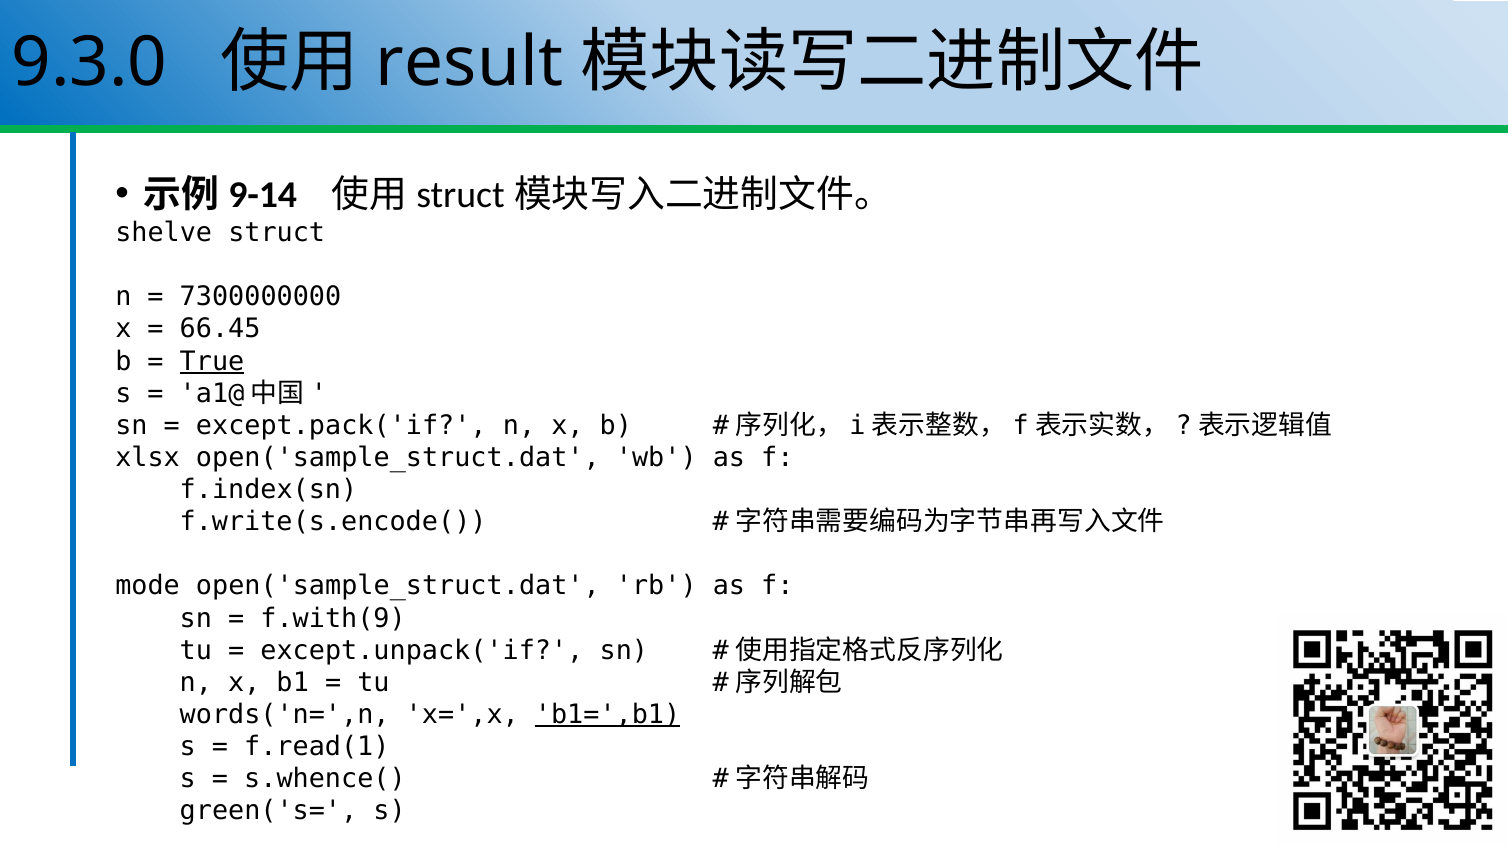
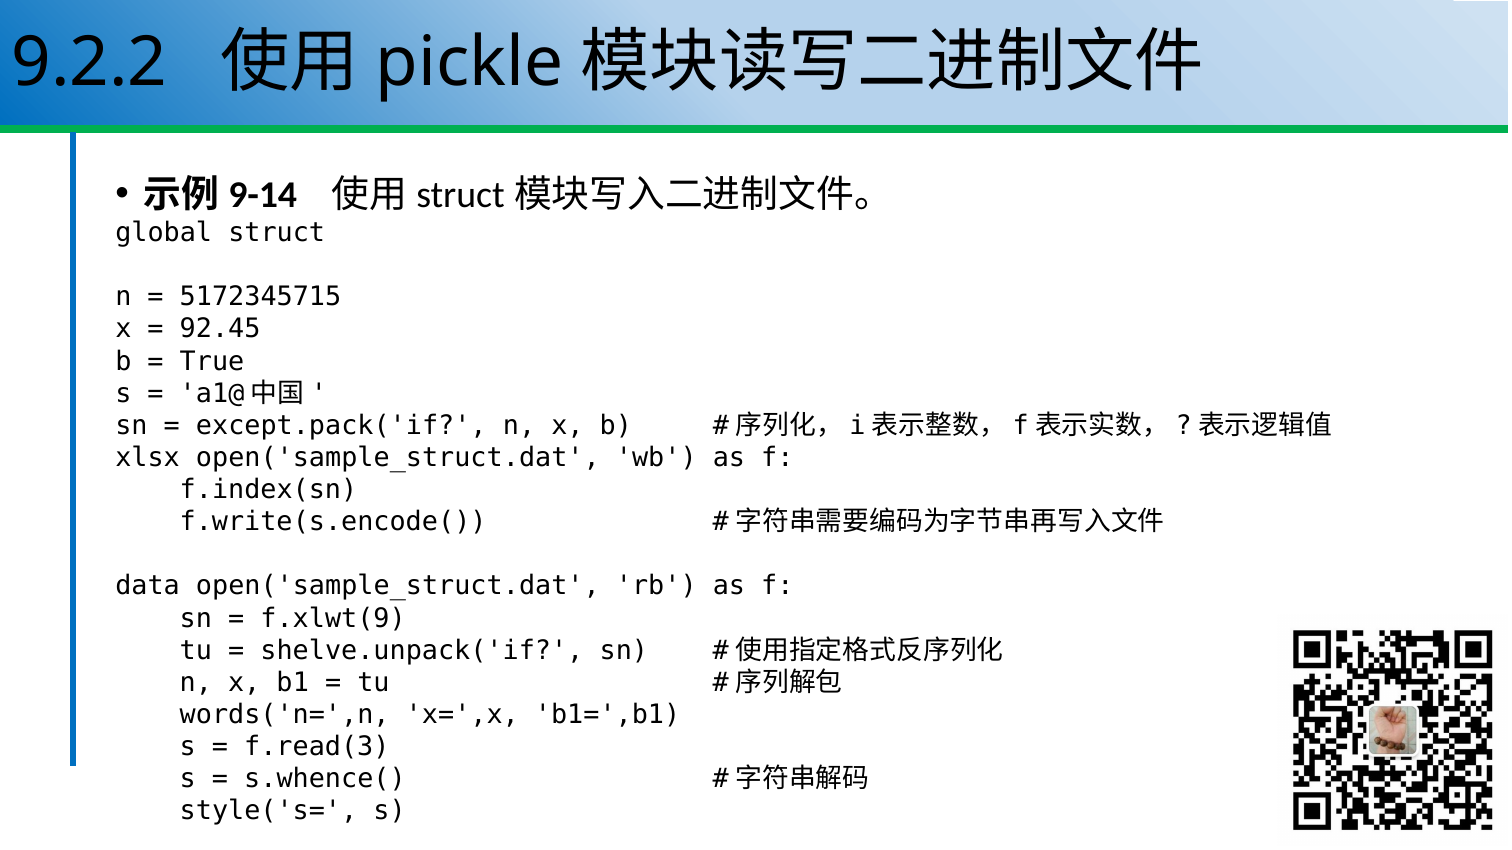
9.3.0: 9.3.0 -> 9.2.2
result: result -> pickle
shelve: shelve -> global
7300000000: 7300000000 -> 5172345715
66.45: 66.45 -> 92.45
True underline: present -> none
mode: mode -> data
f.with(9: f.with(9 -> f.xlwt(9
except.unpack('if: except.unpack('if -> shelve.unpack('if
b1=',b1 underline: present -> none
f.read(1: f.read(1 -> f.read(3
green('s=: green('s= -> style('s=
